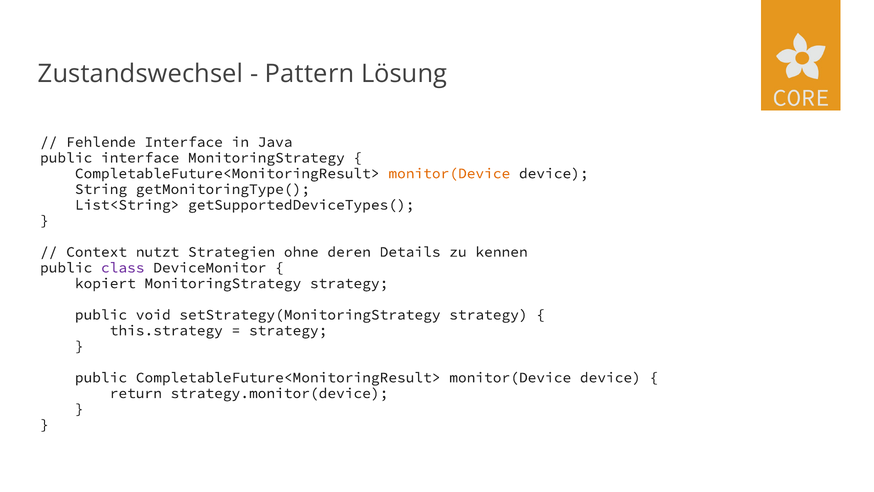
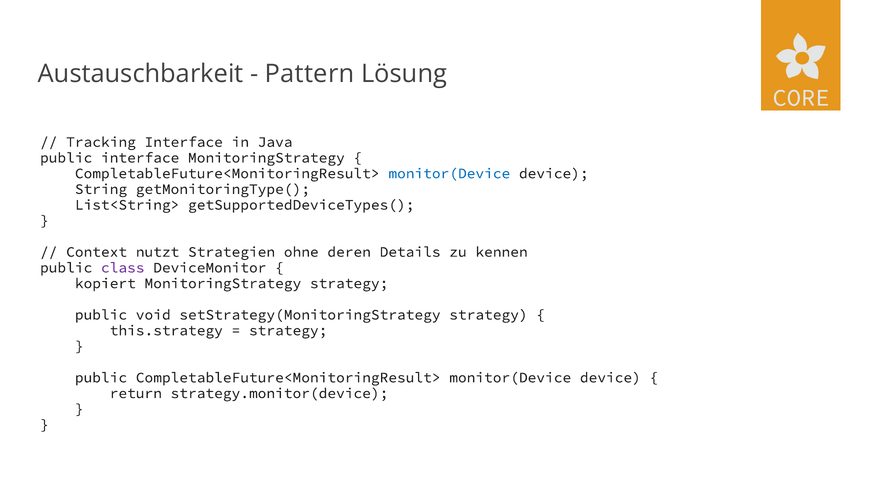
Zustandswechsel: Zustandswechsel -> Austauschbarkeit
Fehlende: Fehlende -> Tracking
monitor(Device at (449, 173) colour: orange -> blue
